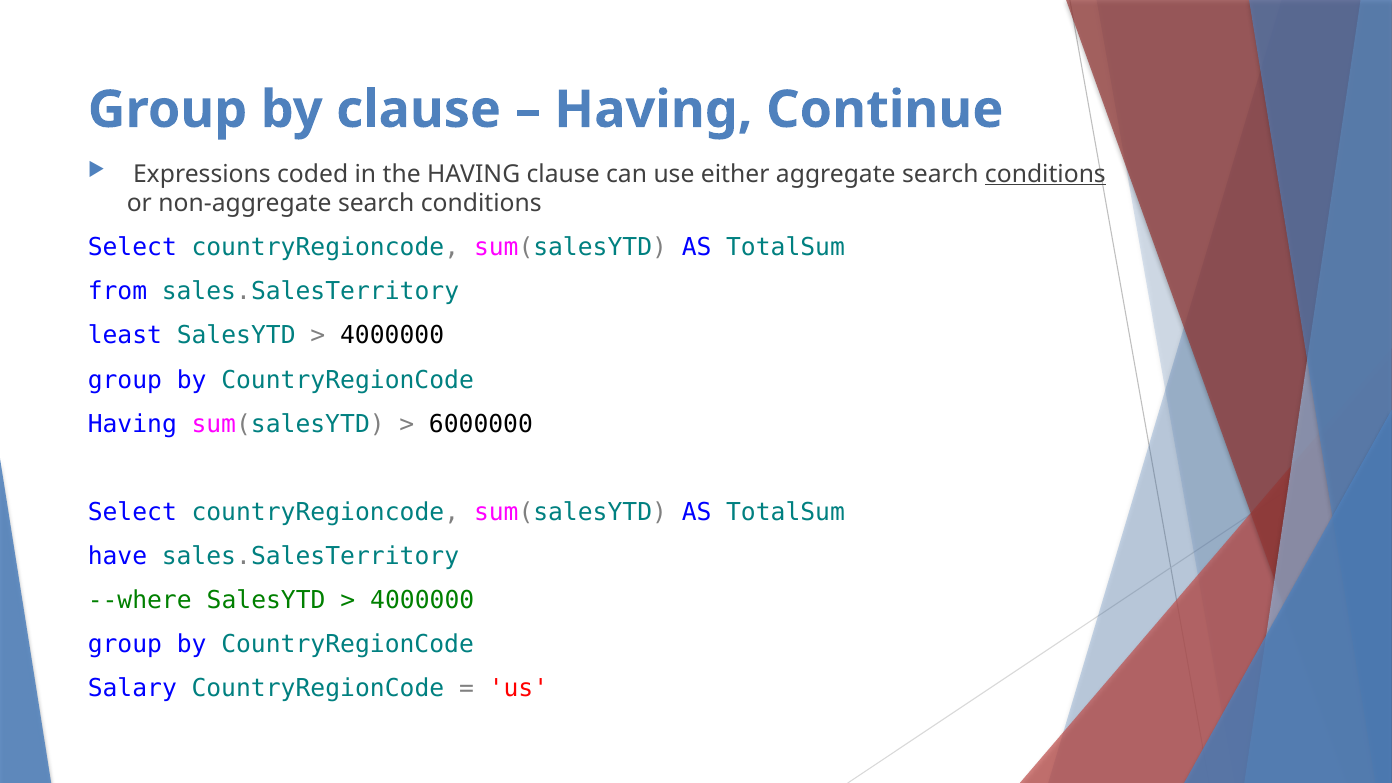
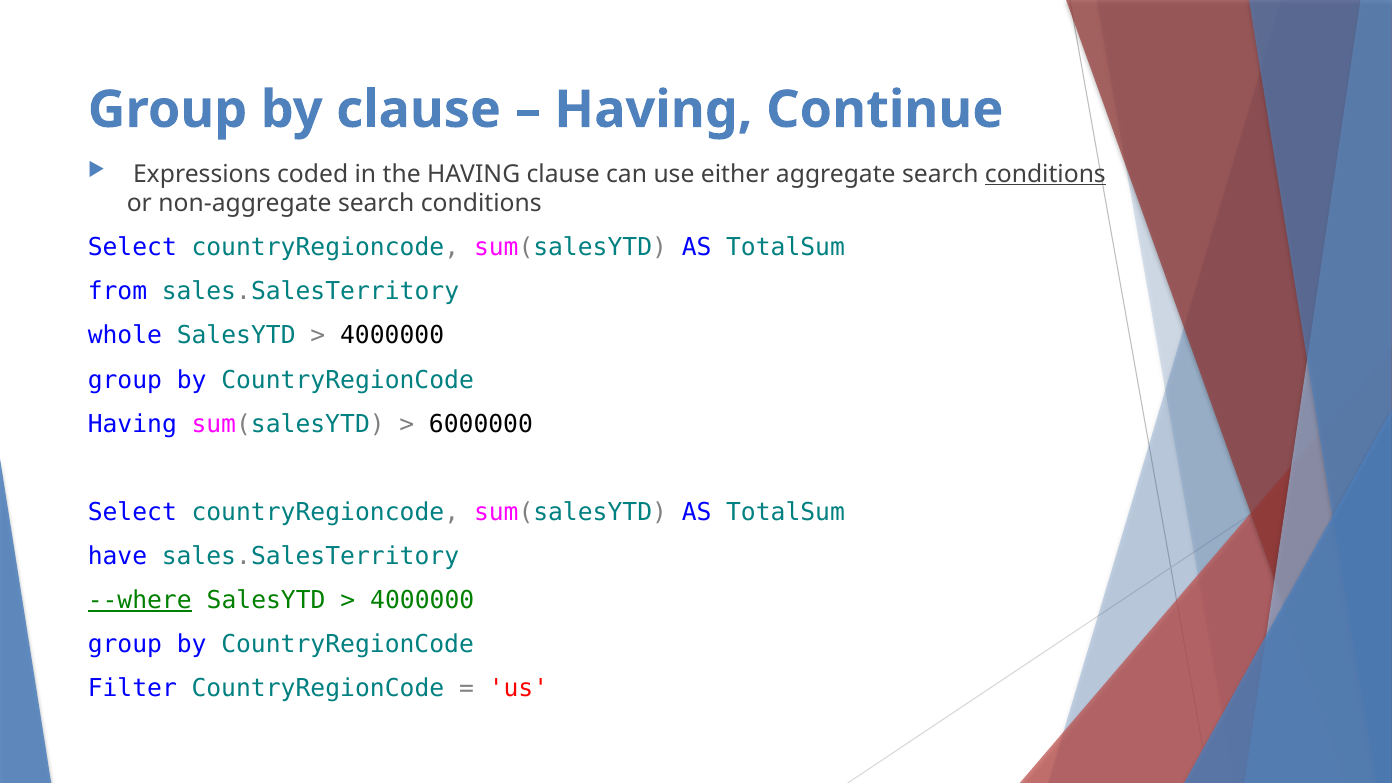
least: least -> whole
--where underline: none -> present
Salary: Salary -> Filter
